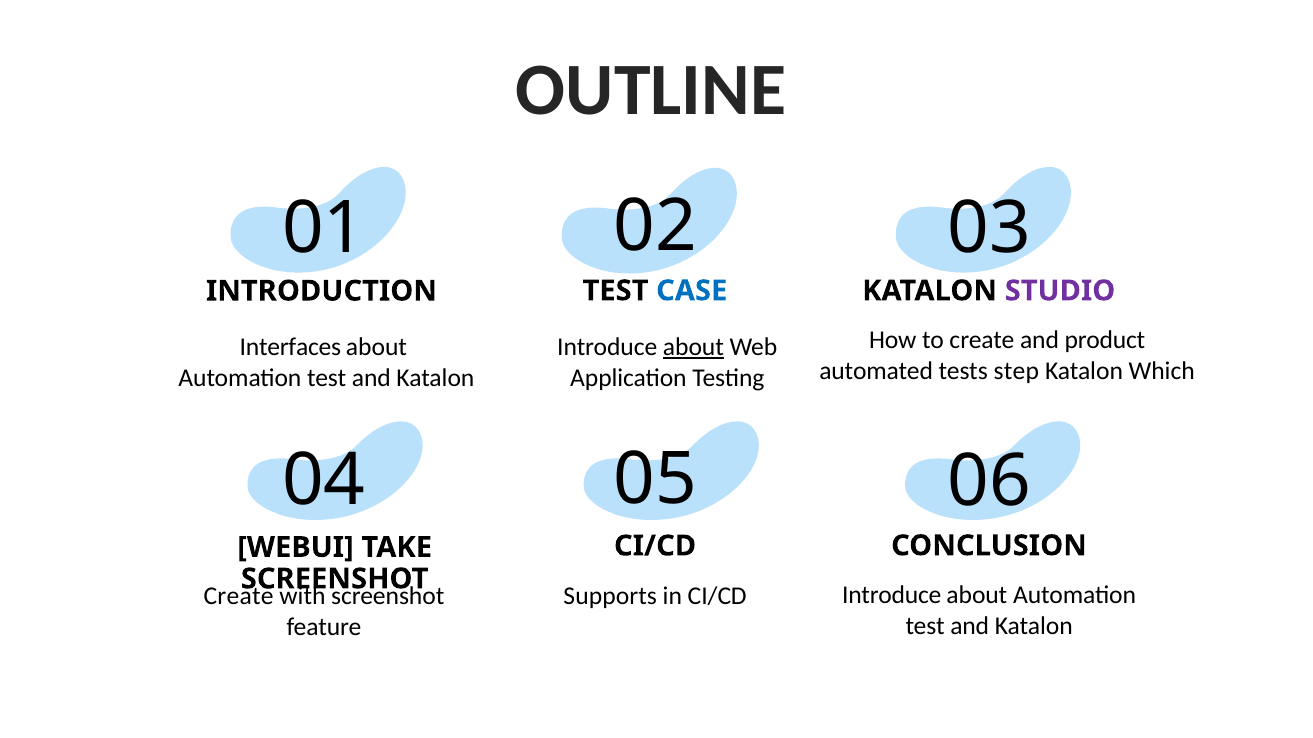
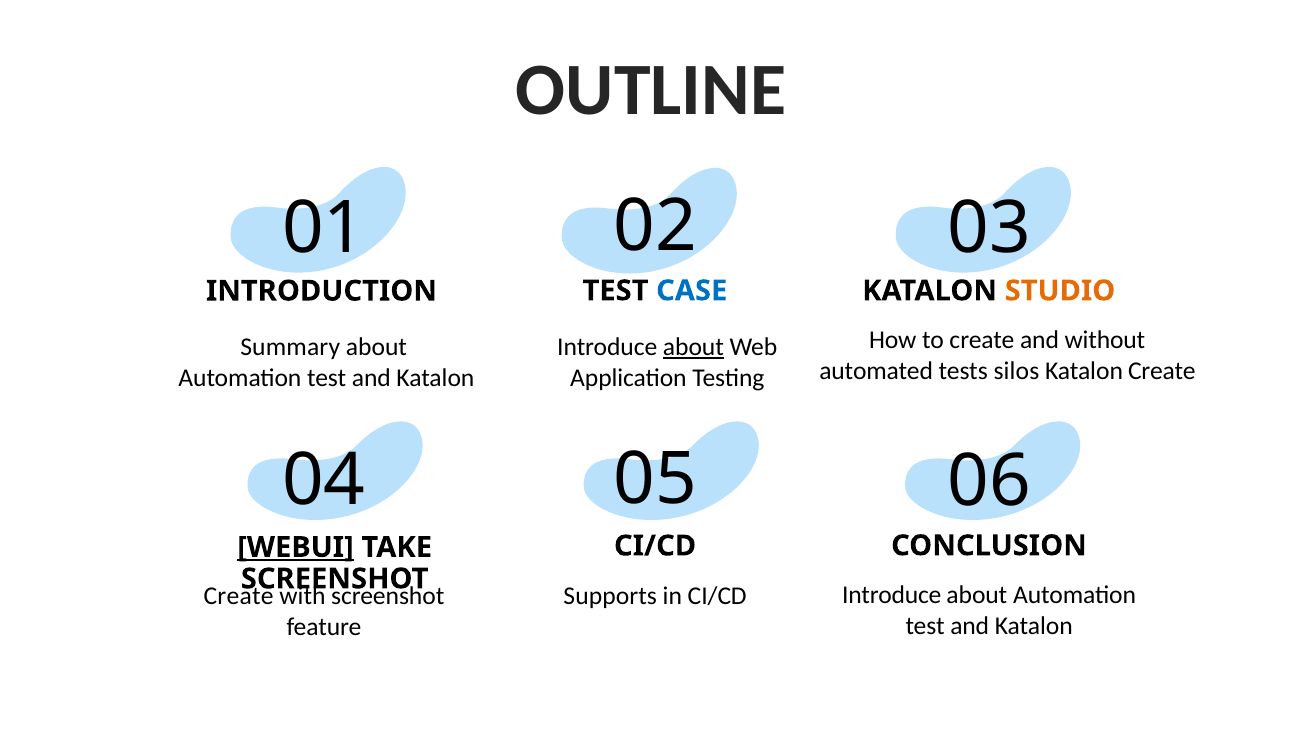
STUDIO colour: purple -> orange
product: product -> without
Interfaces: Interfaces -> Summary
step: step -> silos
Katalon Which: Which -> Create
WEBUI underline: none -> present
